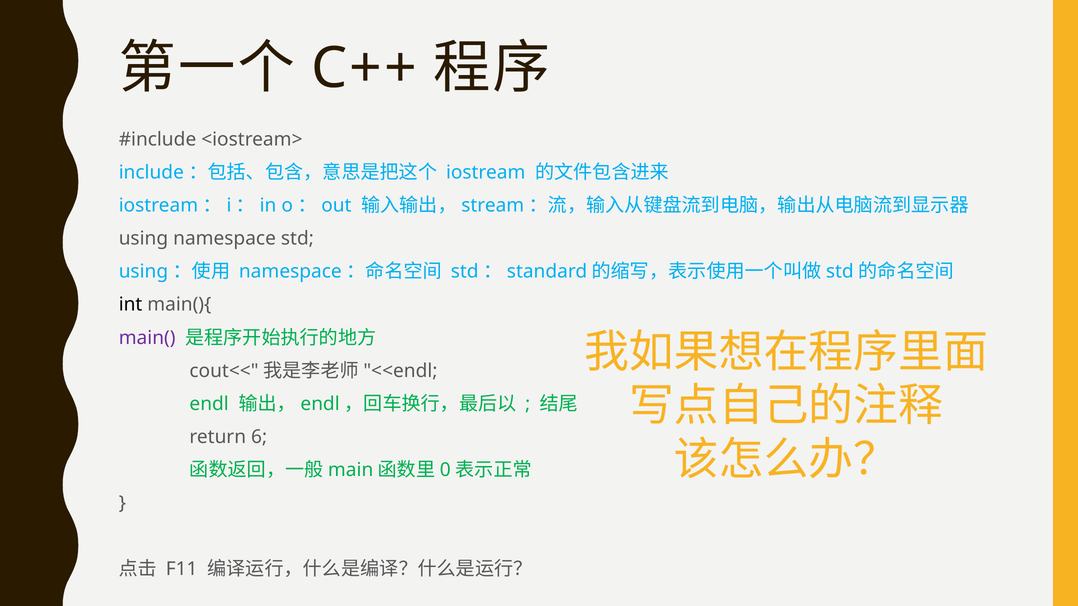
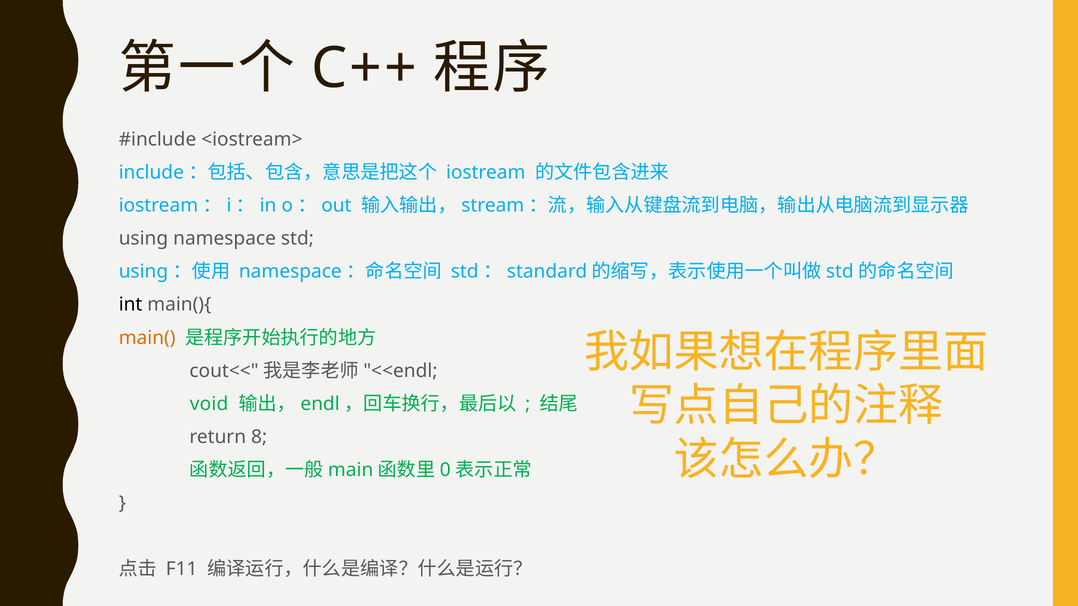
main( colour: purple -> orange
endl: endl -> void
6: 6 -> 8
